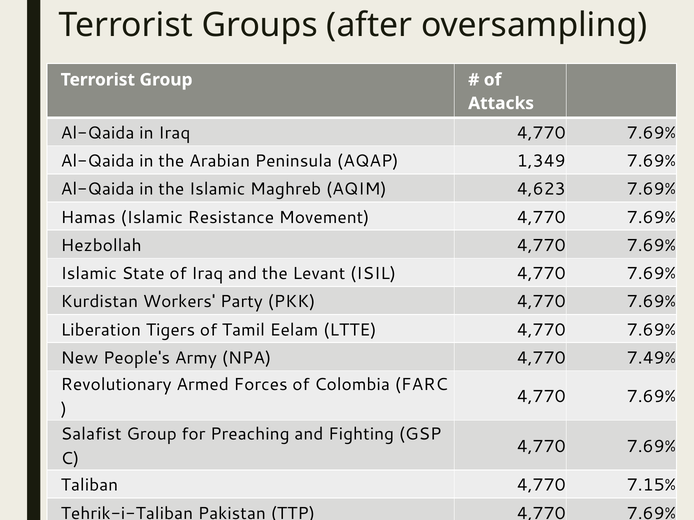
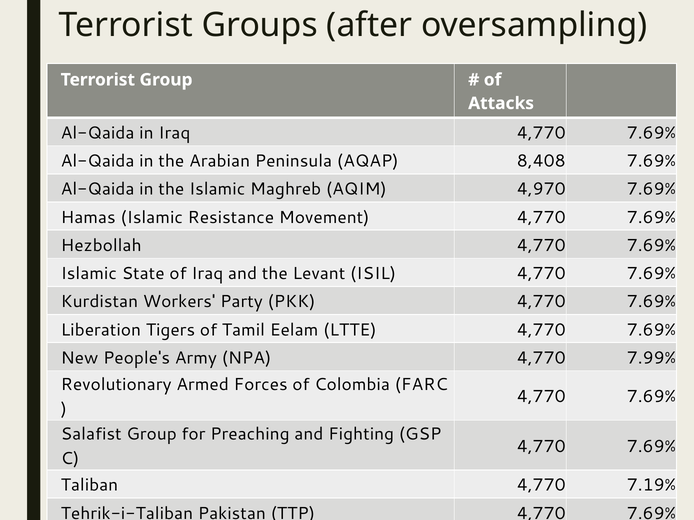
1,349: 1,349 -> 8,408
4,623: 4,623 -> 4,970
7.49%: 7.49% -> 7.99%
7.15%: 7.15% -> 7.19%
